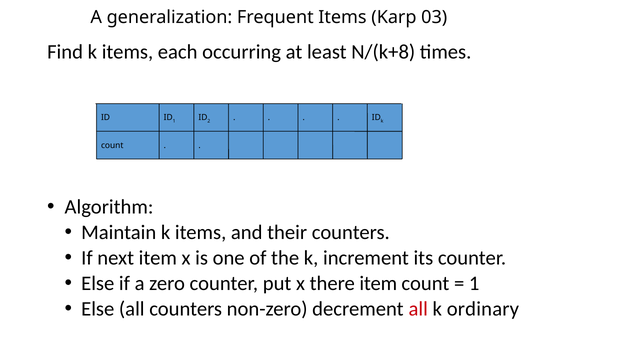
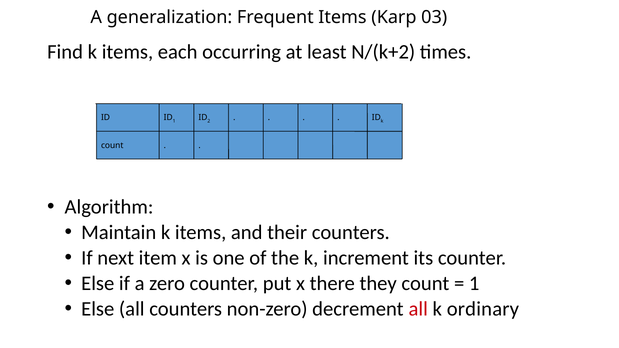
N/(k+8: N/(k+8 -> N/(k+2
there item: item -> they
